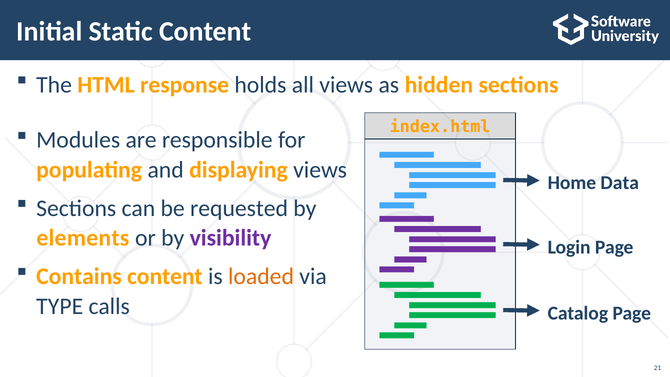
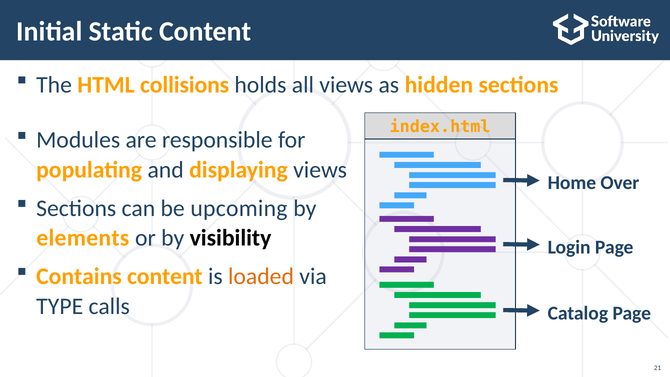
response: response -> collisions
Data: Data -> Over
requested: requested -> upcoming
visibility colour: purple -> black
